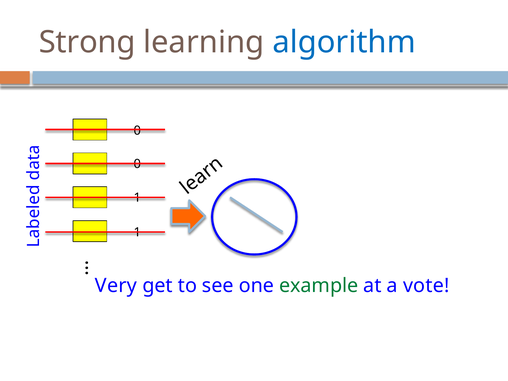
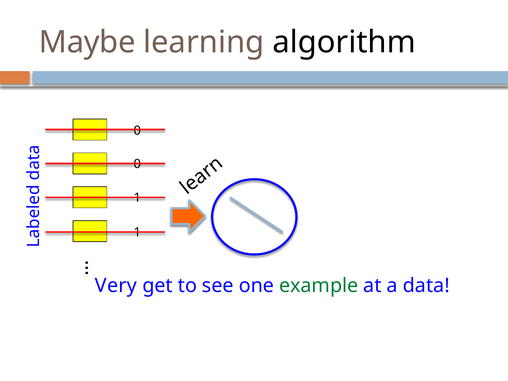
Strong: Strong -> Maybe
algorithm colour: blue -> black
vote: vote -> data
